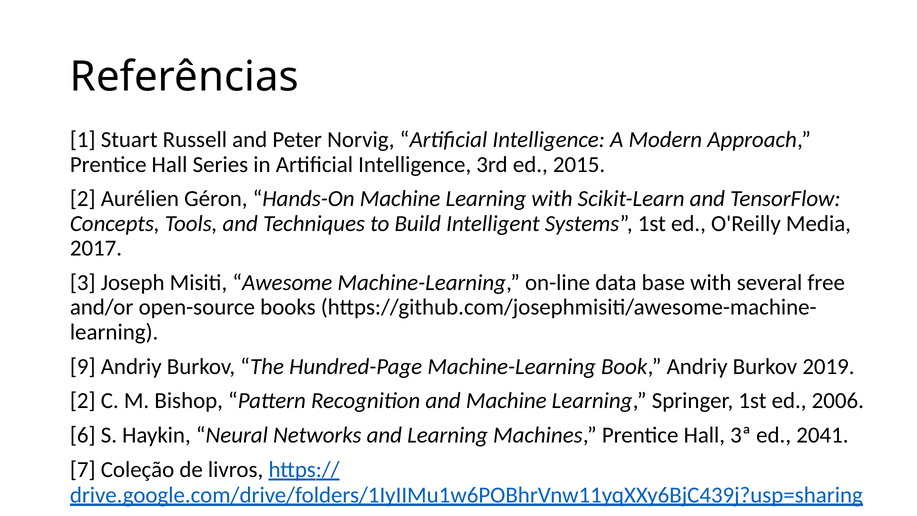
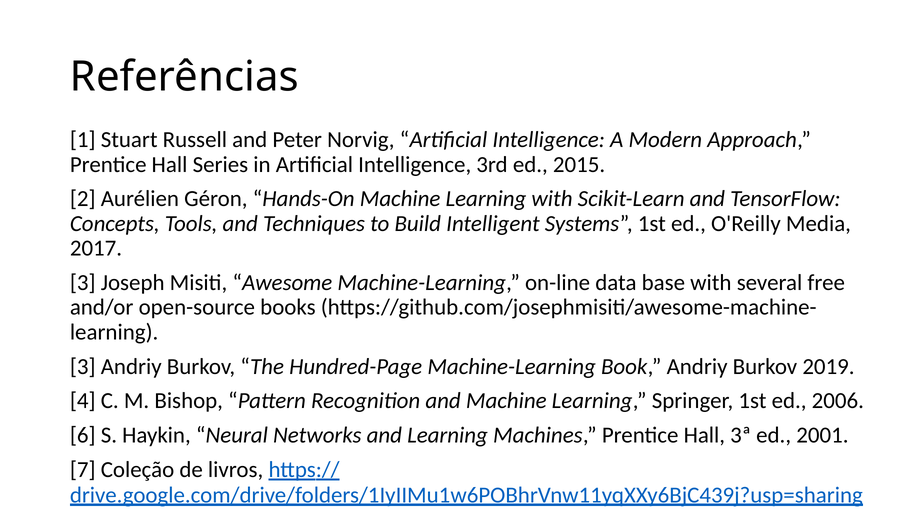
9 at (83, 366): 9 -> 3
2 at (83, 401): 2 -> 4
2041: 2041 -> 2001
